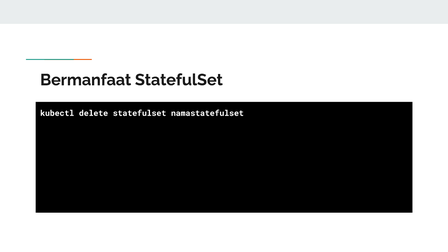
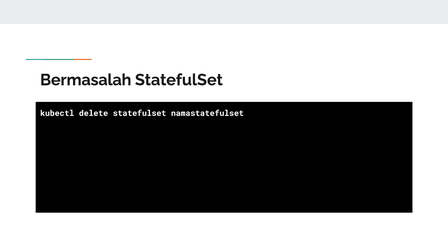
Bermanfaat: Bermanfaat -> Bermasalah
